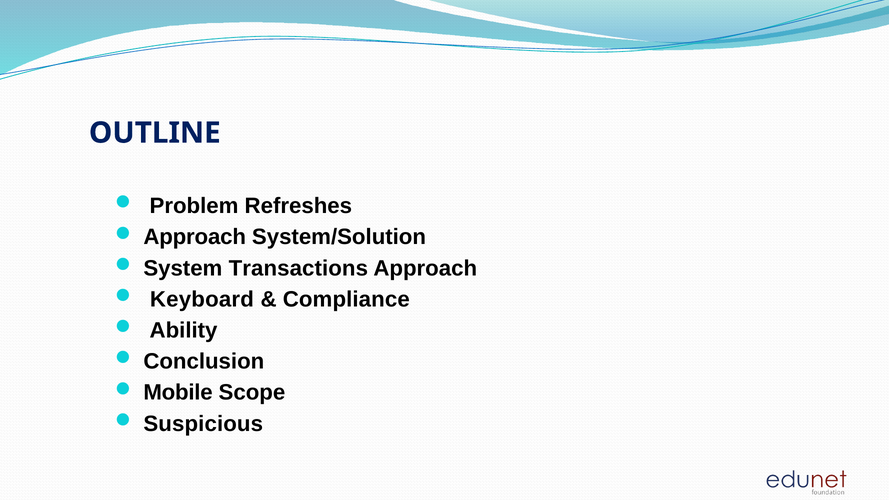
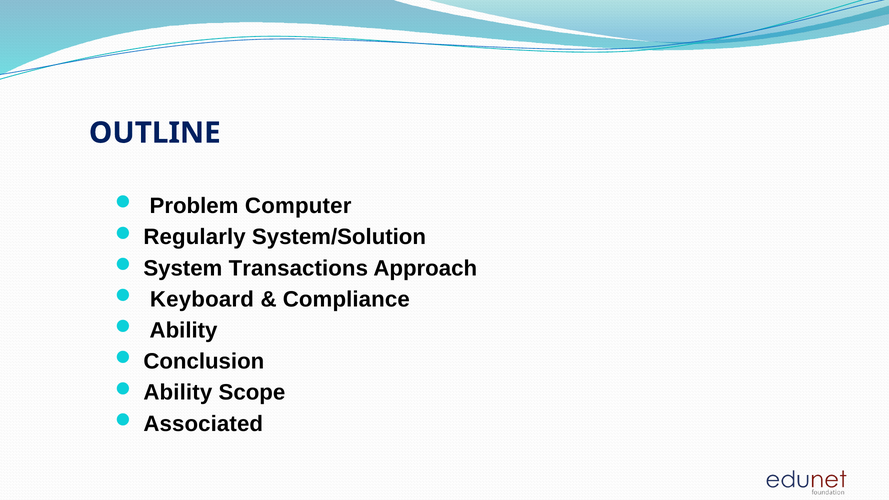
Refreshes: Refreshes -> Computer
Approach at (195, 237): Approach -> Regularly
Mobile at (178, 393): Mobile -> Ability
Suspicious: Suspicious -> Associated
